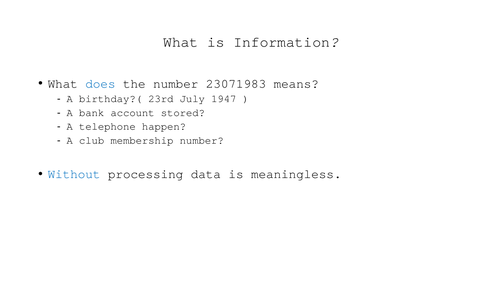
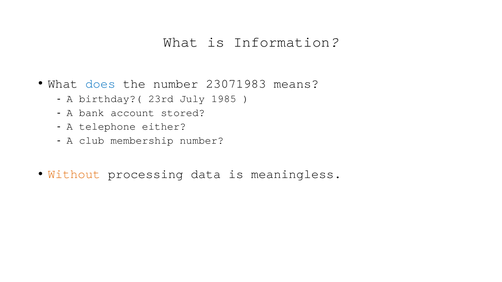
1947: 1947 -> 1985
happen: happen -> either
Without colour: blue -> orange
